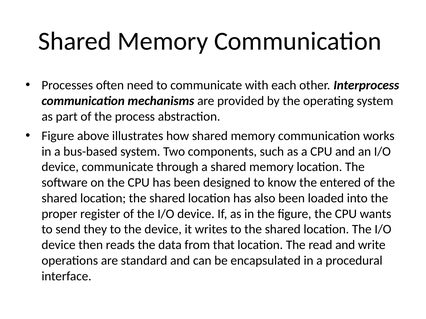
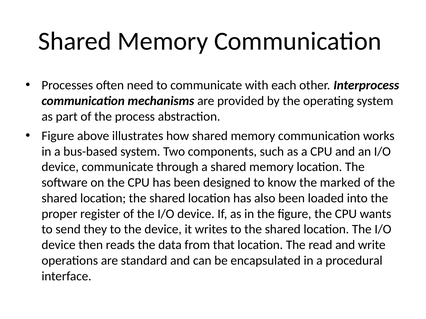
entered: entered -> marked
